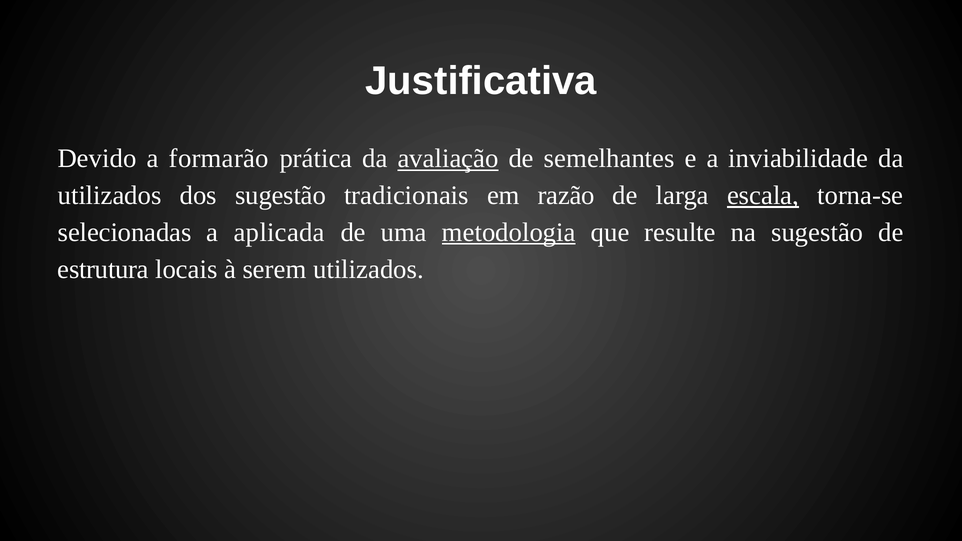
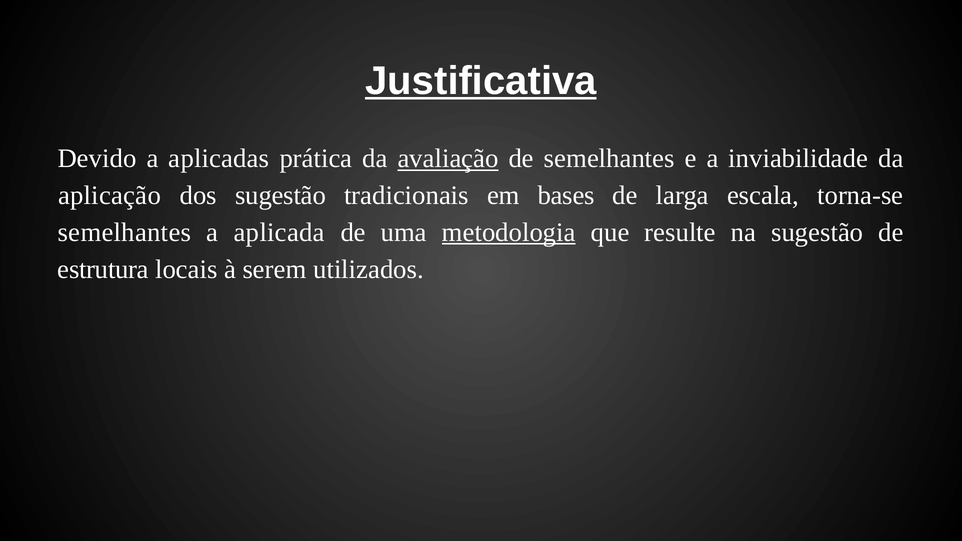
Justificativa underline: none -> present
formarão: formarão -> aplicadas
utilizados at (110, 196): utilizados -> aplicação
razão: razão -> bases
escala underline: present -> none
selecionadas at (125, 232): selecionadas -> semelhantes
